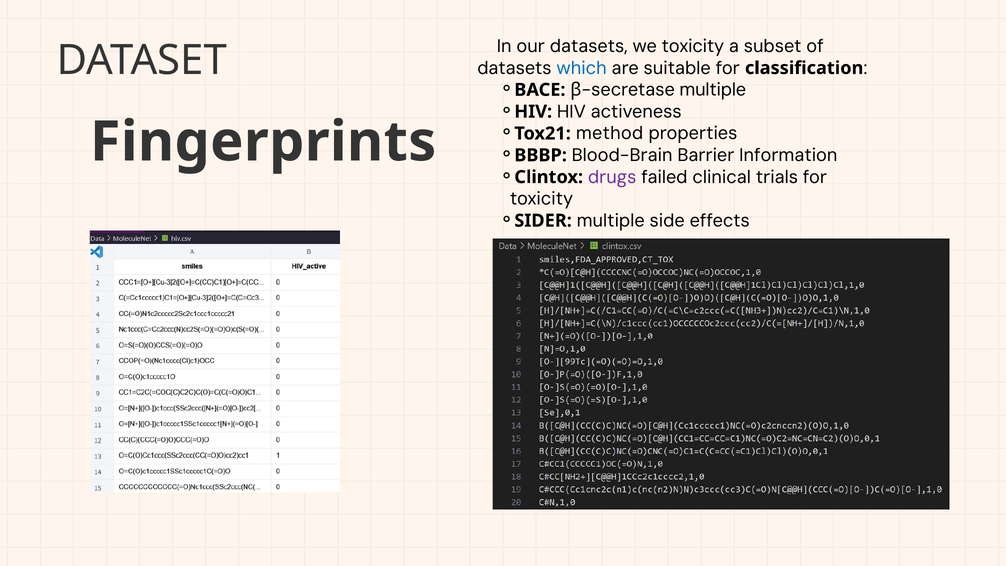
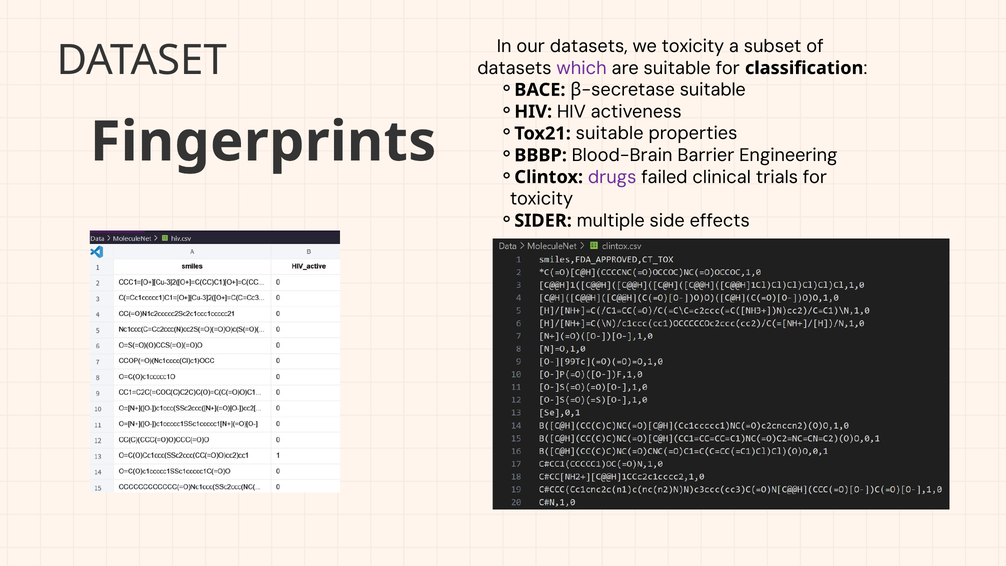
which colour: blue -> purple
multiple at (713, 90): multiple -> suitable
Tox21 method: method -> suitable
Information: Information -> Engineering
